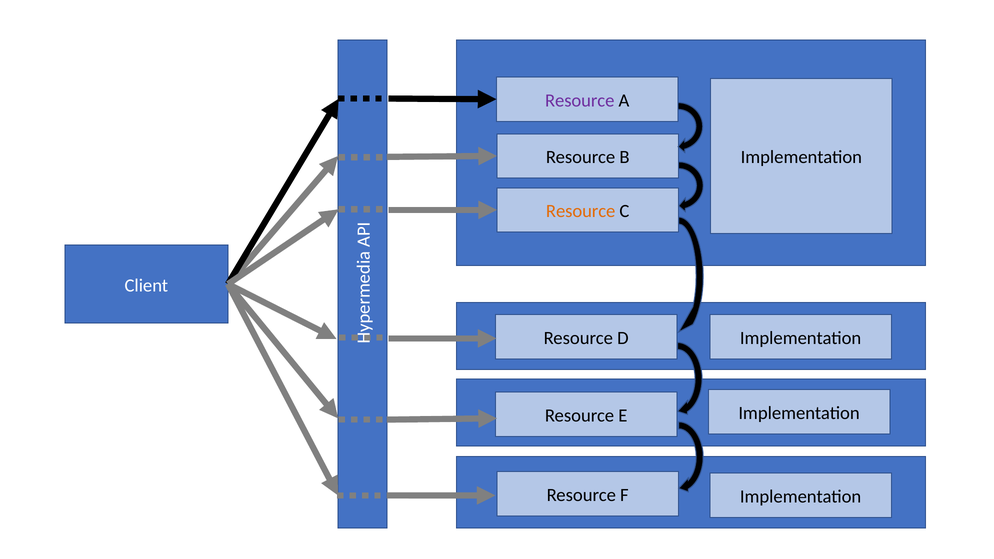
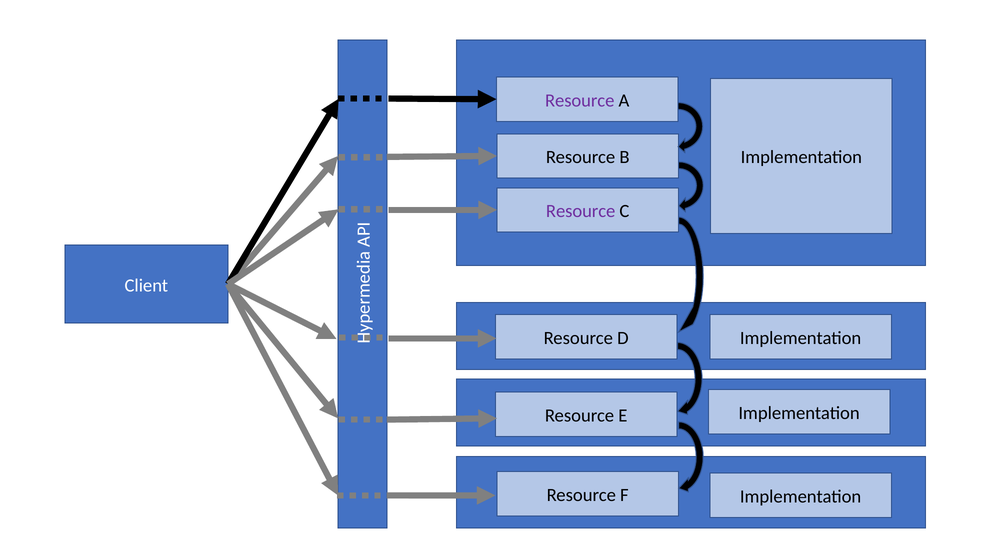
Resource at (581, 211) colour: orange -> purple
